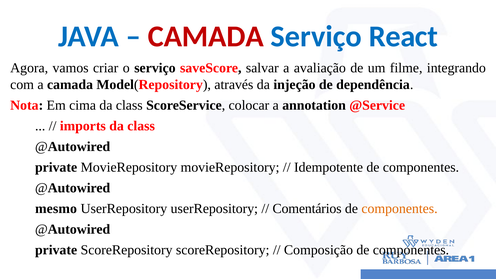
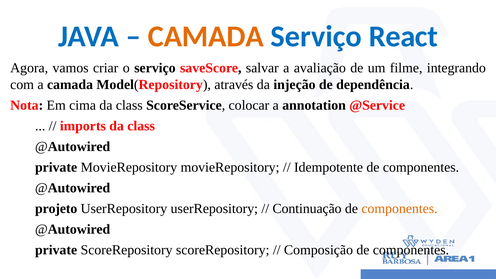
CAMADA at (206, 37) colour: red -> orange
mesmo: mesmo -> projeto
Comentários: Comentários -> Continuação
